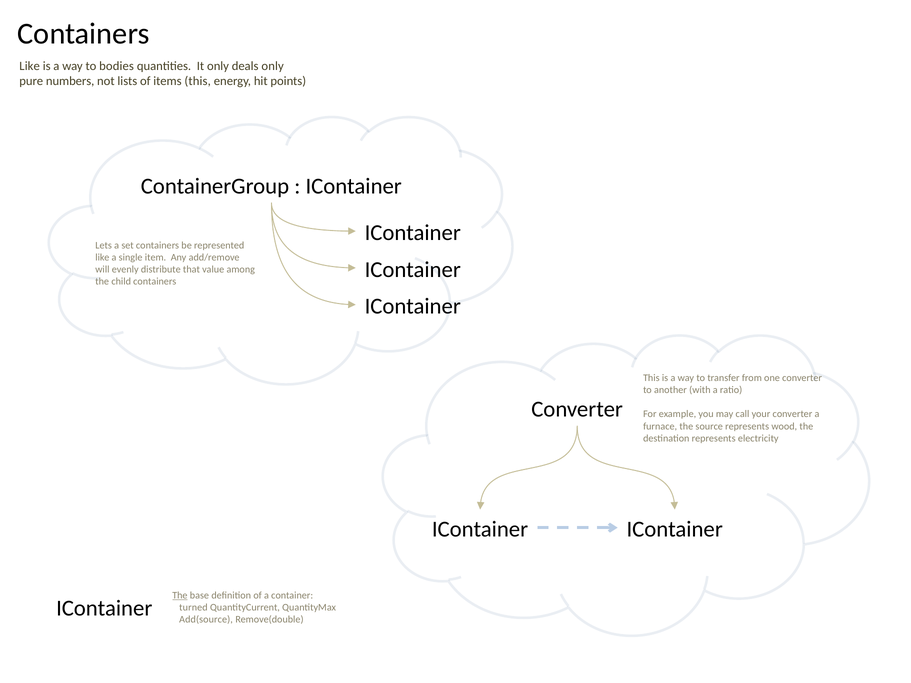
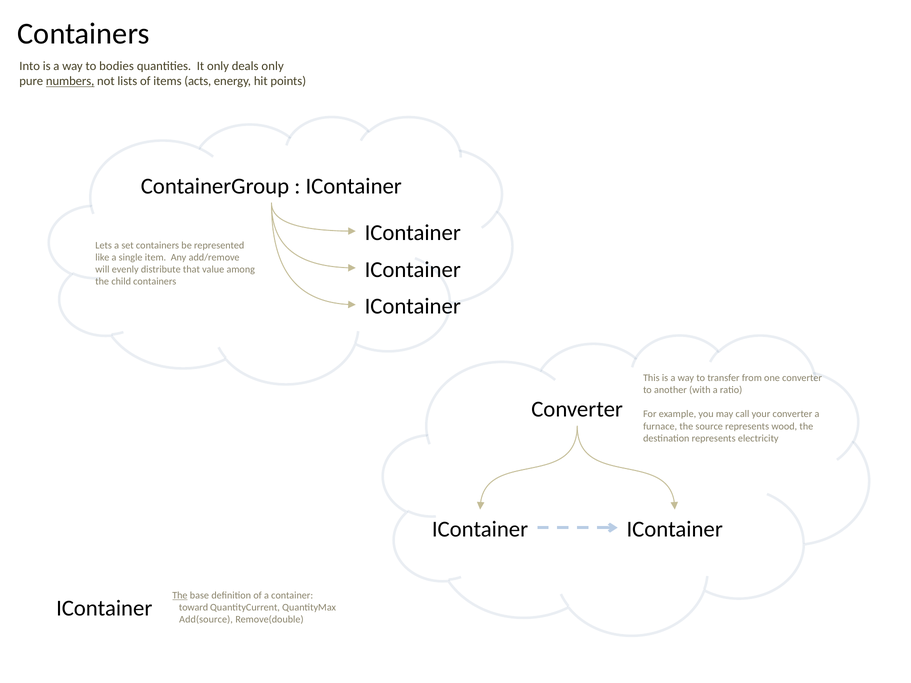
Like at (30, 66): Like -> Into
numbers underline: none -> present
items this: this -> acts
turned: turned -> toward
